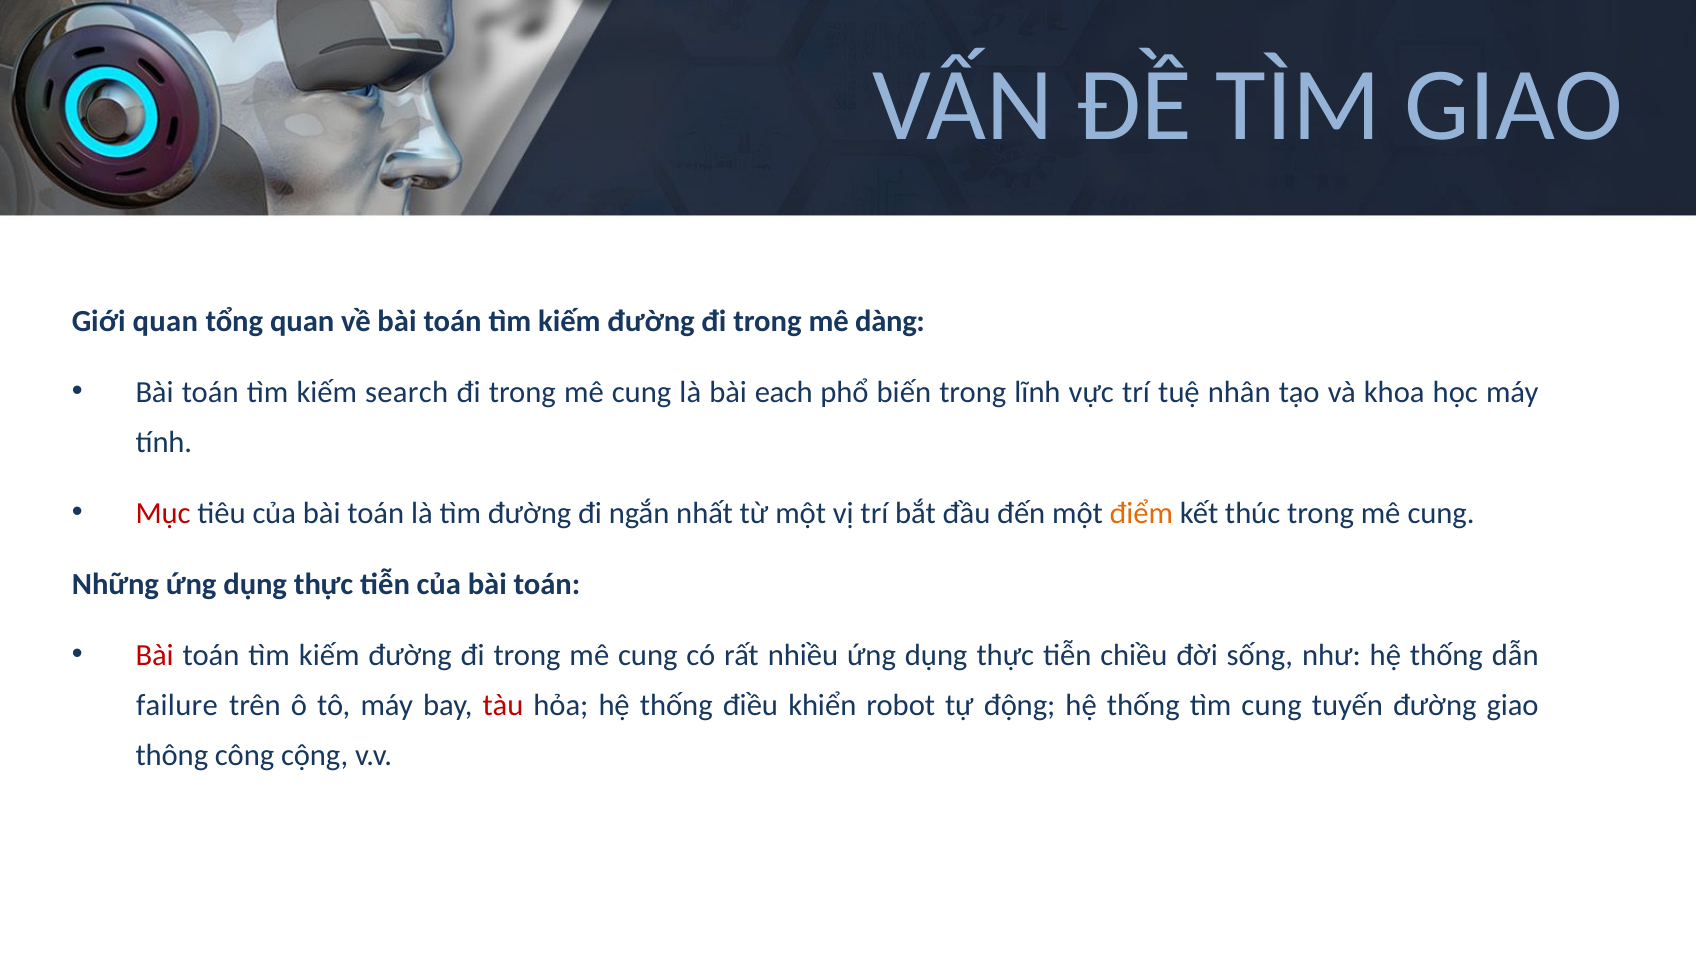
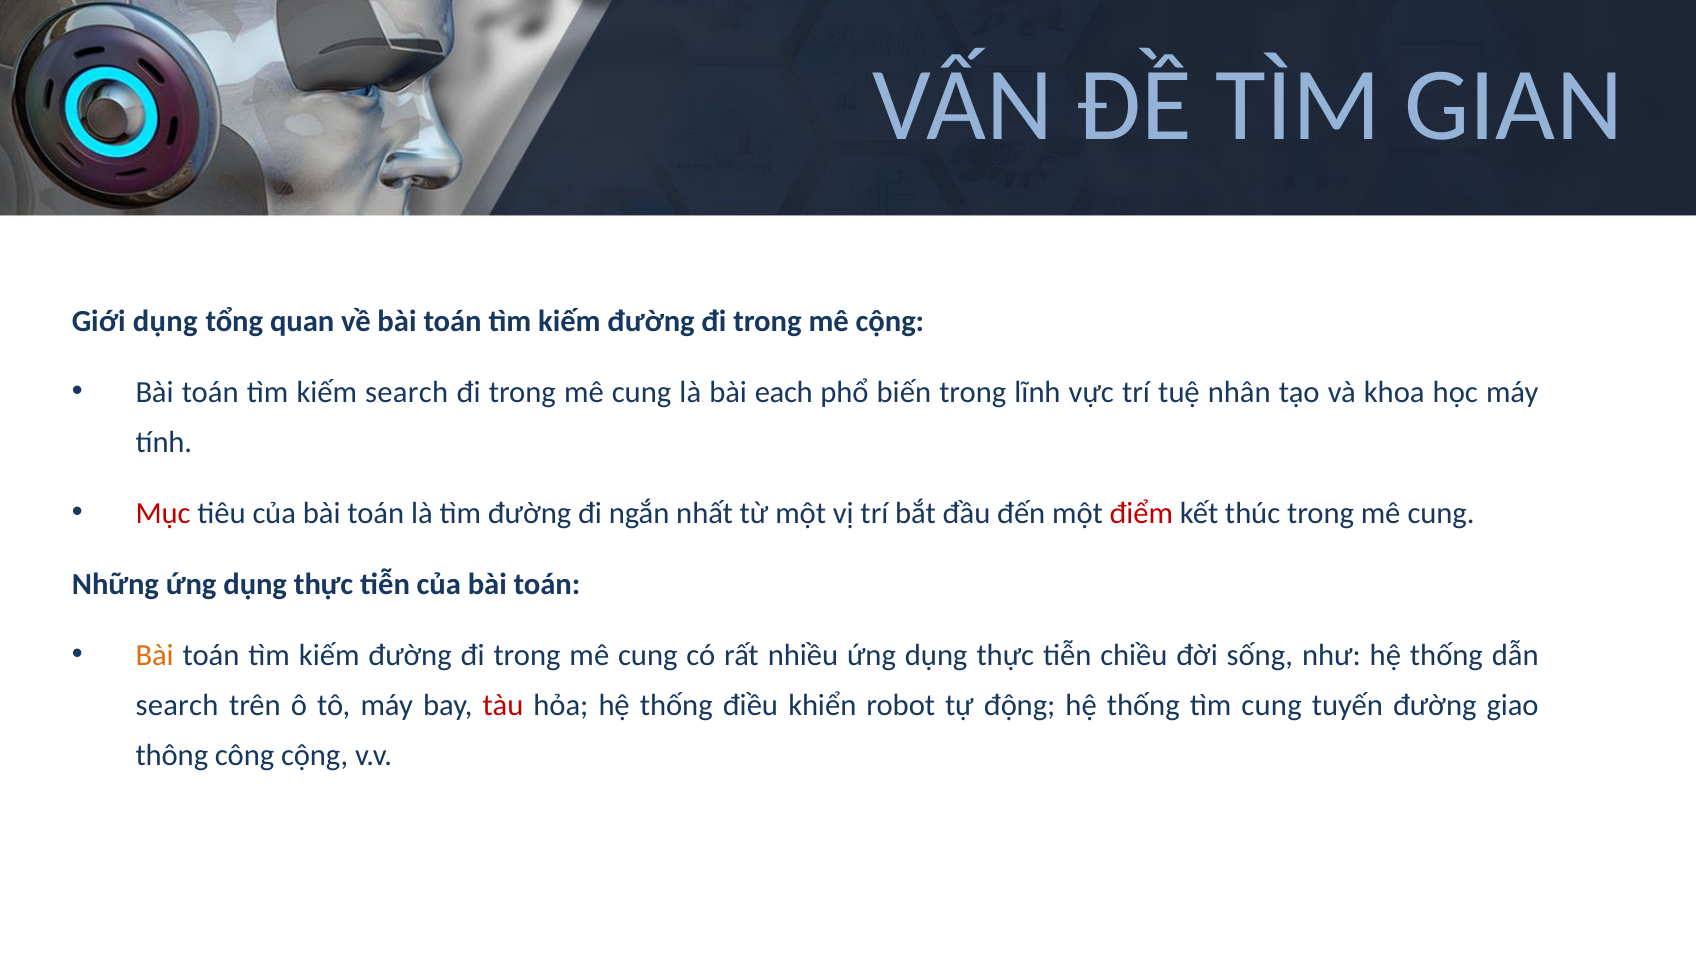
TÌM GIAO: GIAO -> GIAN
Giới quan: quan -> dụng
mê dàng: dàng -> cộng
điểm colour: orange -> red
Bài at (155, 655) colour: red -> orange
failure at (177, 705): failure -> search
